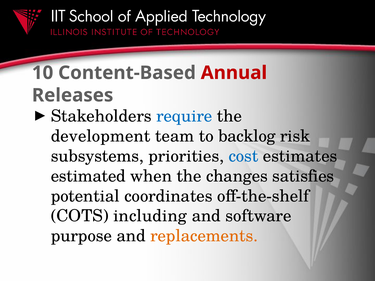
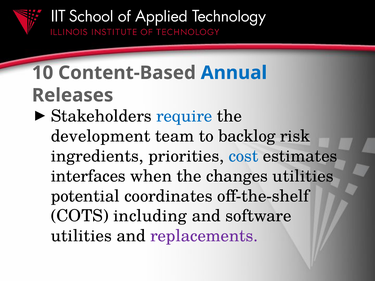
Annual colour: red -> blue
subsystems: subsystems -> ingredients
estimated: estimated -> interfaces
changes satisfies: satisfies -> utilities
purpose at (81, 236): purpose -> utilities
replacements colour: orange -> purple
